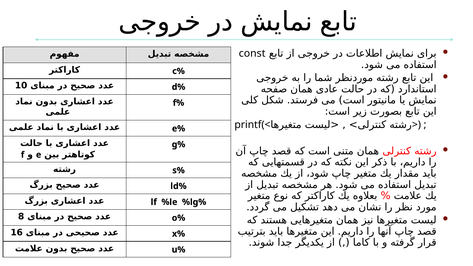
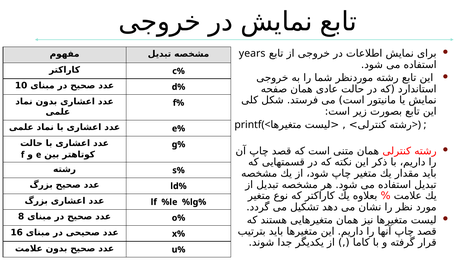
const: const -> years
